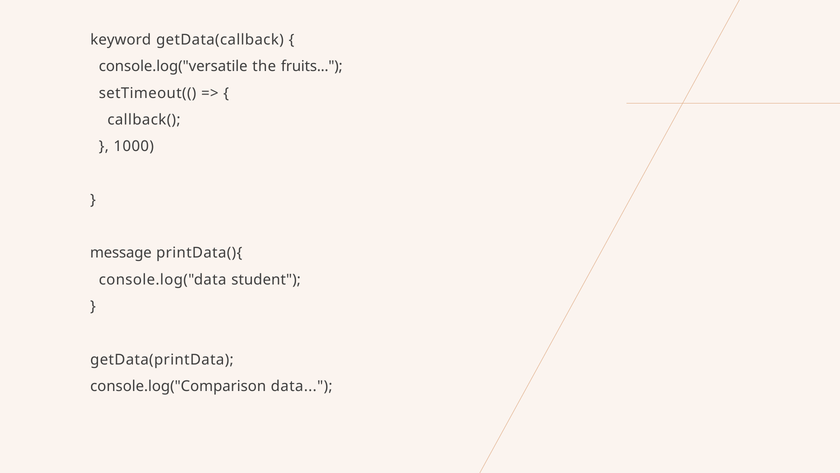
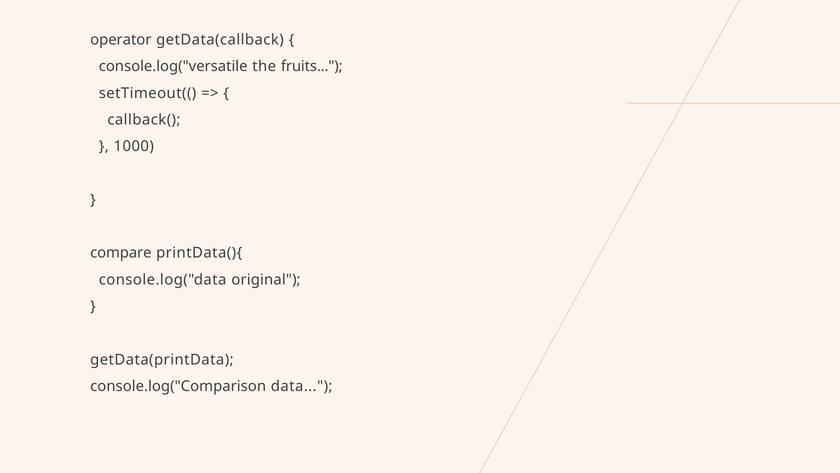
keyword: keyword -> operator
message: message -> compare
student: student -> original
